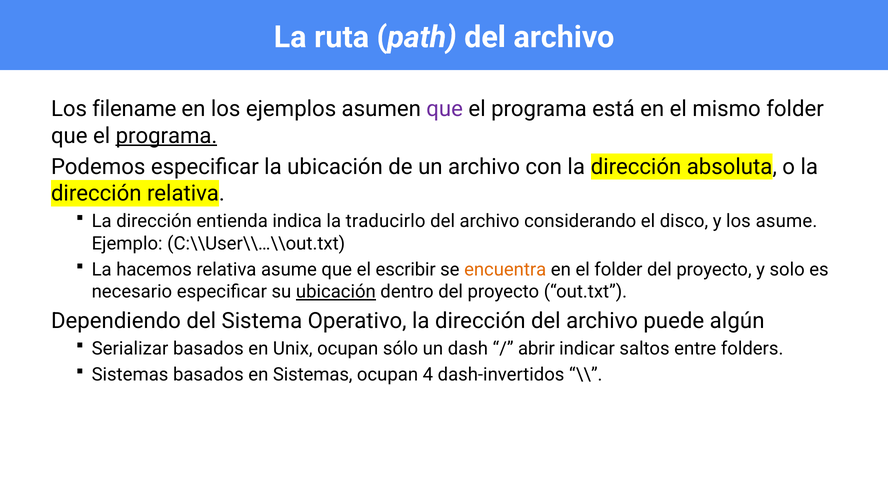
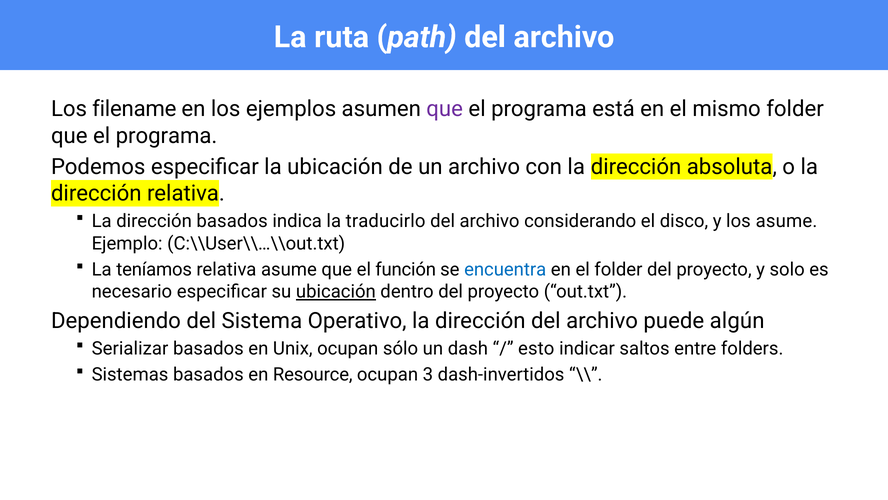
programa at (166, 136) underline: present -> none
dirección entienda: entienda -> basados
hacemos: hacemos -> teníamos
escribir: escribir -> función
encuentra colour: orange -> blue
abrir: abrir -> esto
en Sistemas: Sistemas -> Resource
4: 4 -> 3
